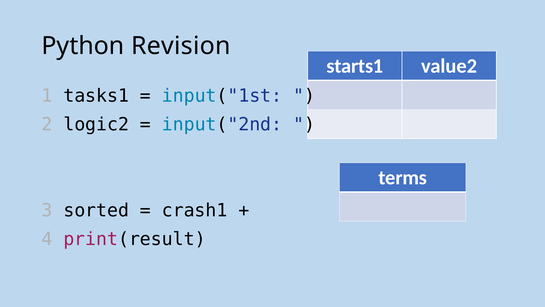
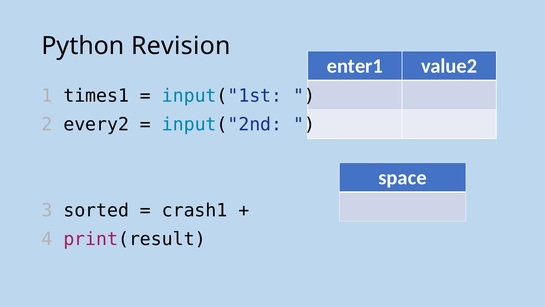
starts1: starts1 -> enter1
tasks1: tasks1 -> times1
logic2: logic2 -> every2
terms: terms -> space
